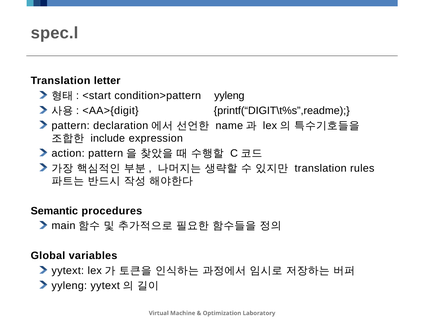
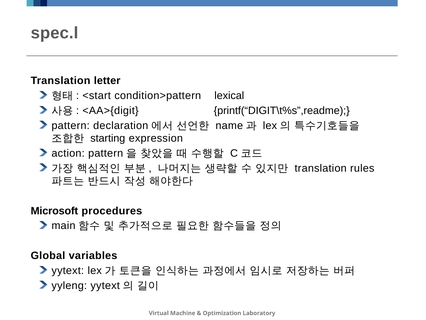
condition>pattern yyleng: yyleng -> lexical
include: include -> starting
Semantic: Semantic -> Microsoft
